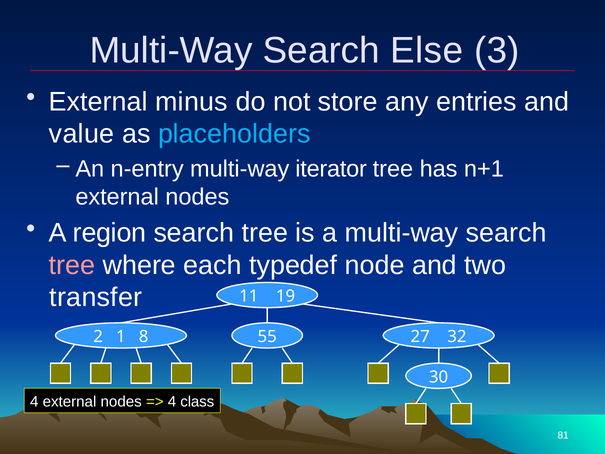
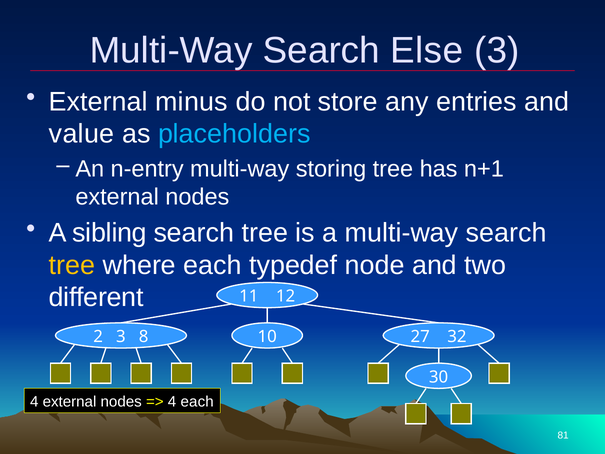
iterator: iterator -> storing
region: region -> sibling
tree at (72, 265) colour: pink -> yellow
transfer: transfer -> different
19: 19 -> 12
2 1: 1 -> 3
55: 55 -> 10
4 class: class -> each
